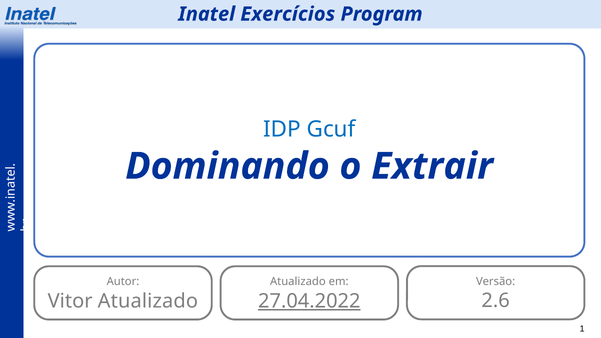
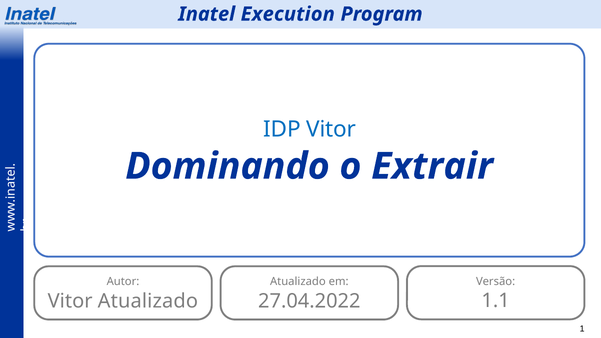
Exercícios: Exercícios -> Execution
IDP Gcuf: Gcuf -> Vitor
2.6: 2.6 -> 1.1
27.04.2022 underline: present -> none
